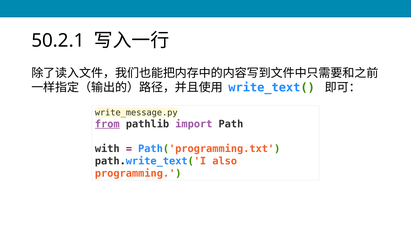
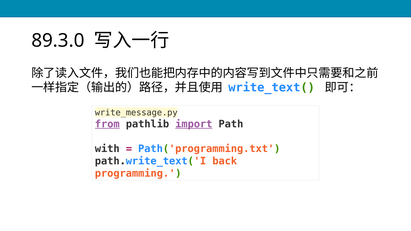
50.2.1: 50.2.1 -> 89.3.0
import underline: none -> present
also: also -> back
